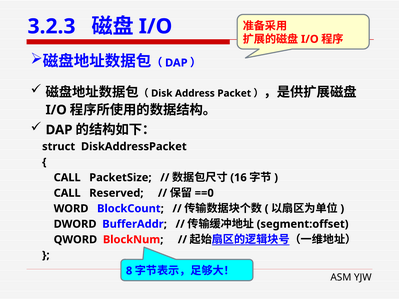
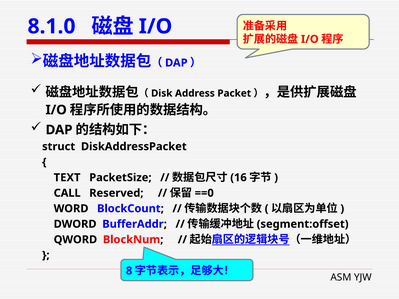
3.2.3: 3.2.3 -> 8.1.0
CALL at (67, 178): CALL -> TEXT
